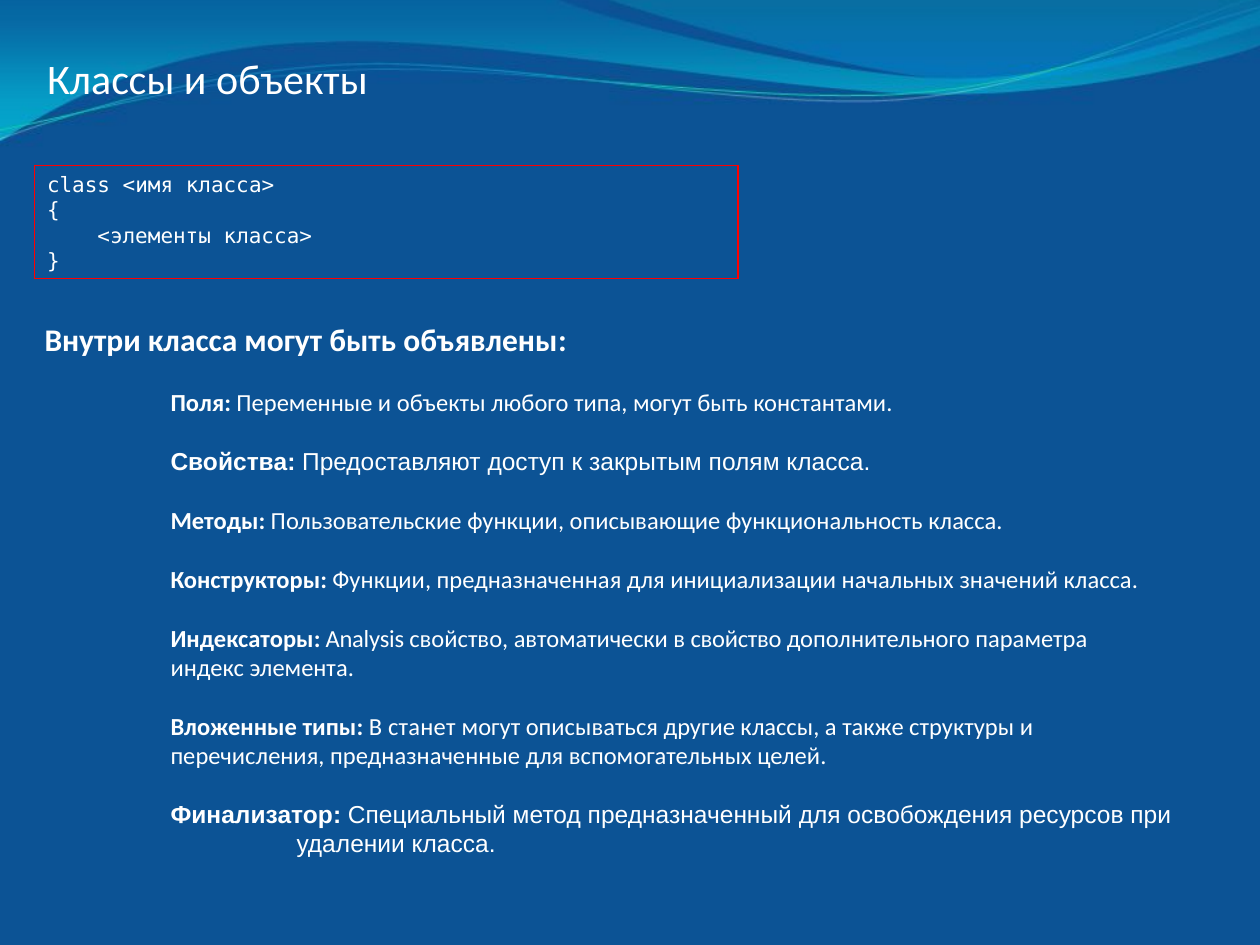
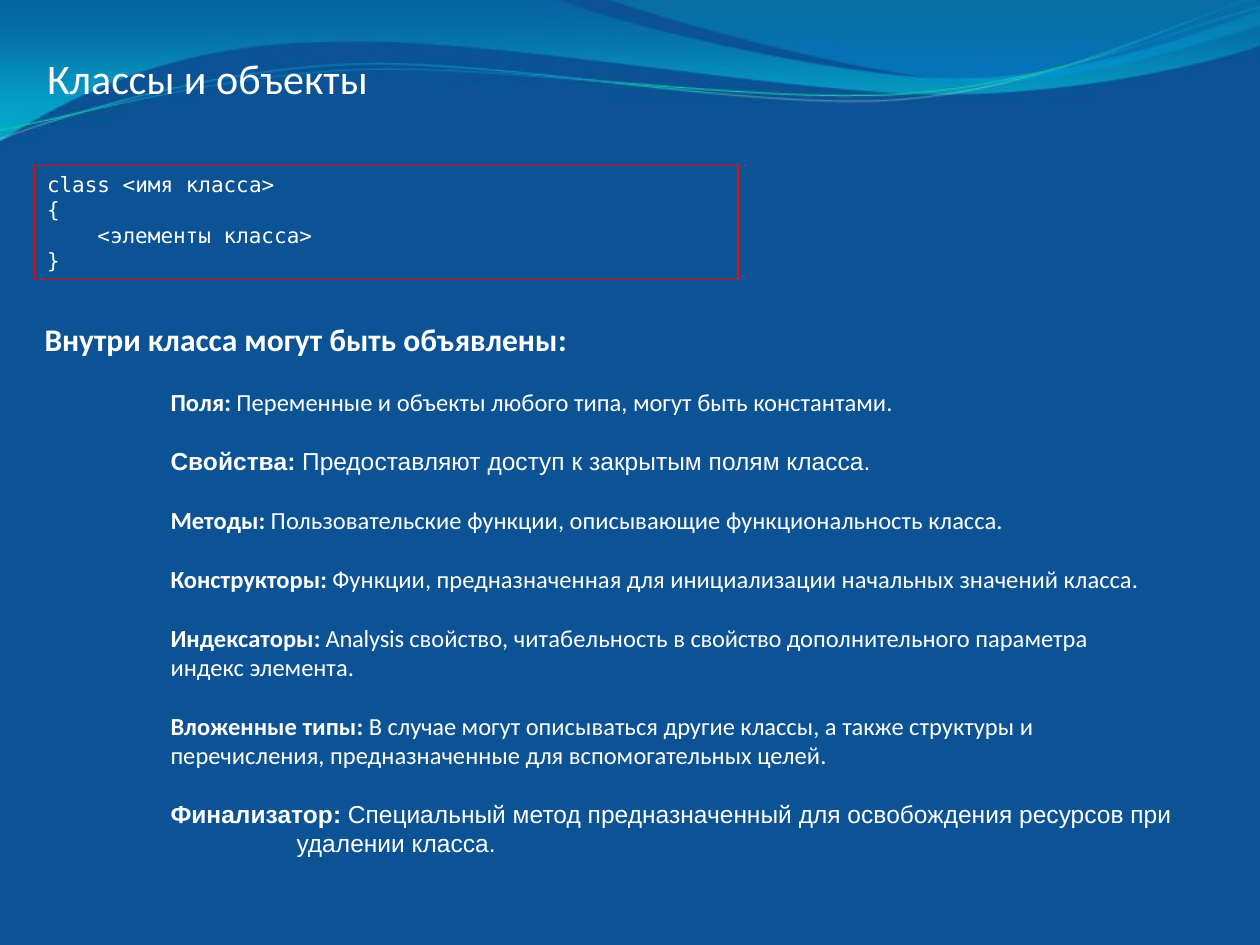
автоматически: автоматически -> читабельность
станет: станет -> случае
